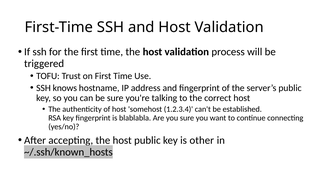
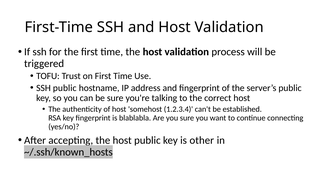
SSH knows: knows -> public
